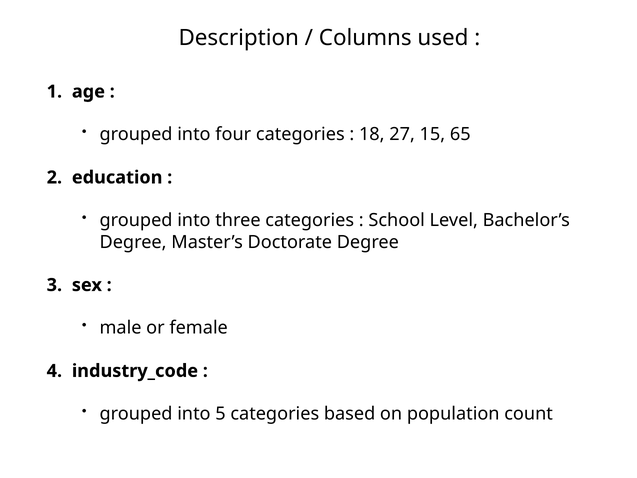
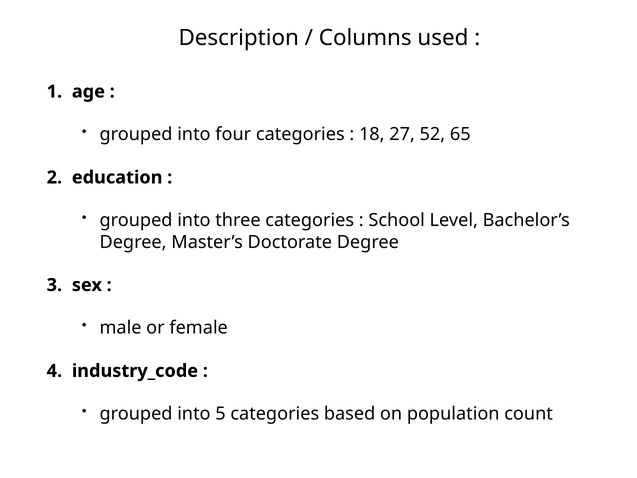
15: 15 -> 52
